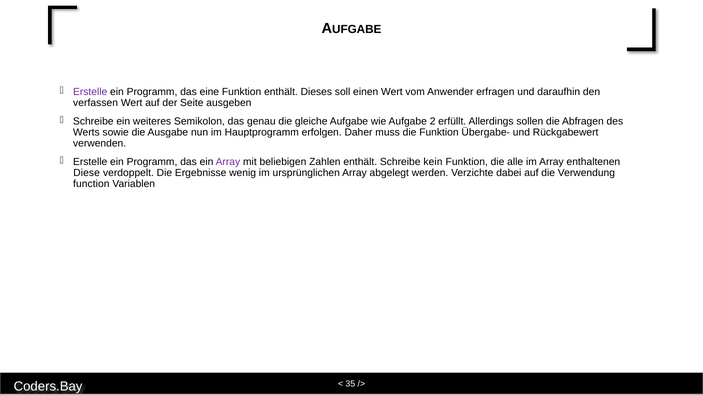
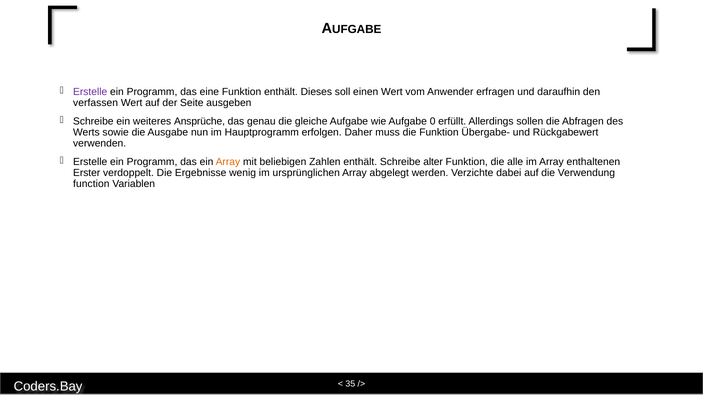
Semikolon: Semikolon -> Ansprüche
2: 2 -> 0
Array at (228, 162) colour: purple -> orange
kein: kein -> alter
Diese: Diese -> Erster
